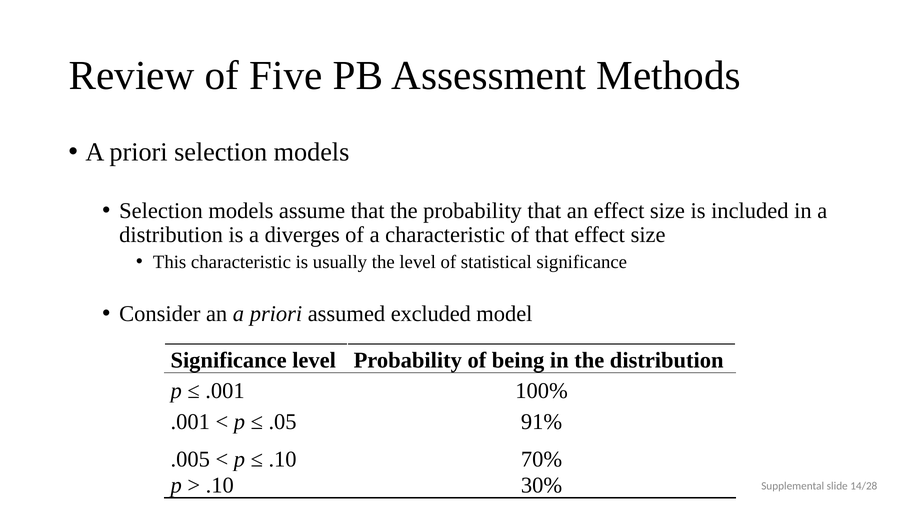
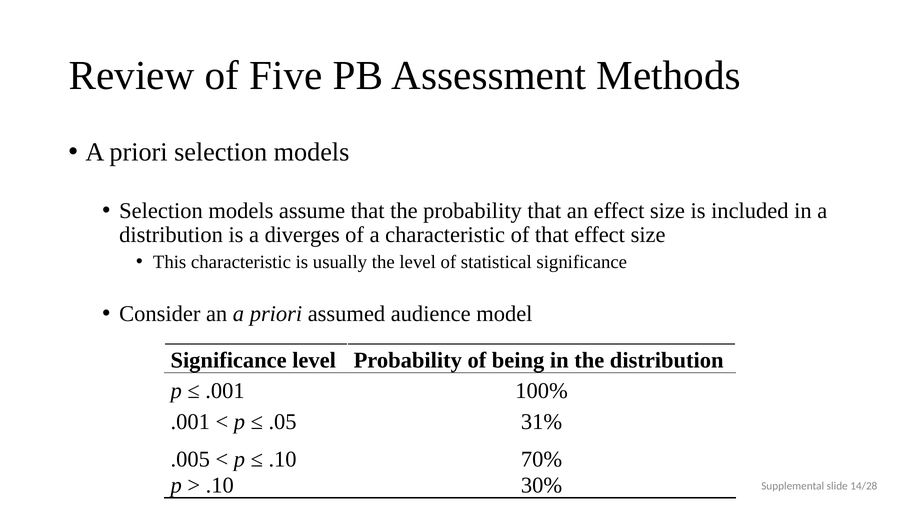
excluded: excluded -> audience
91%: 91% -> 31%
